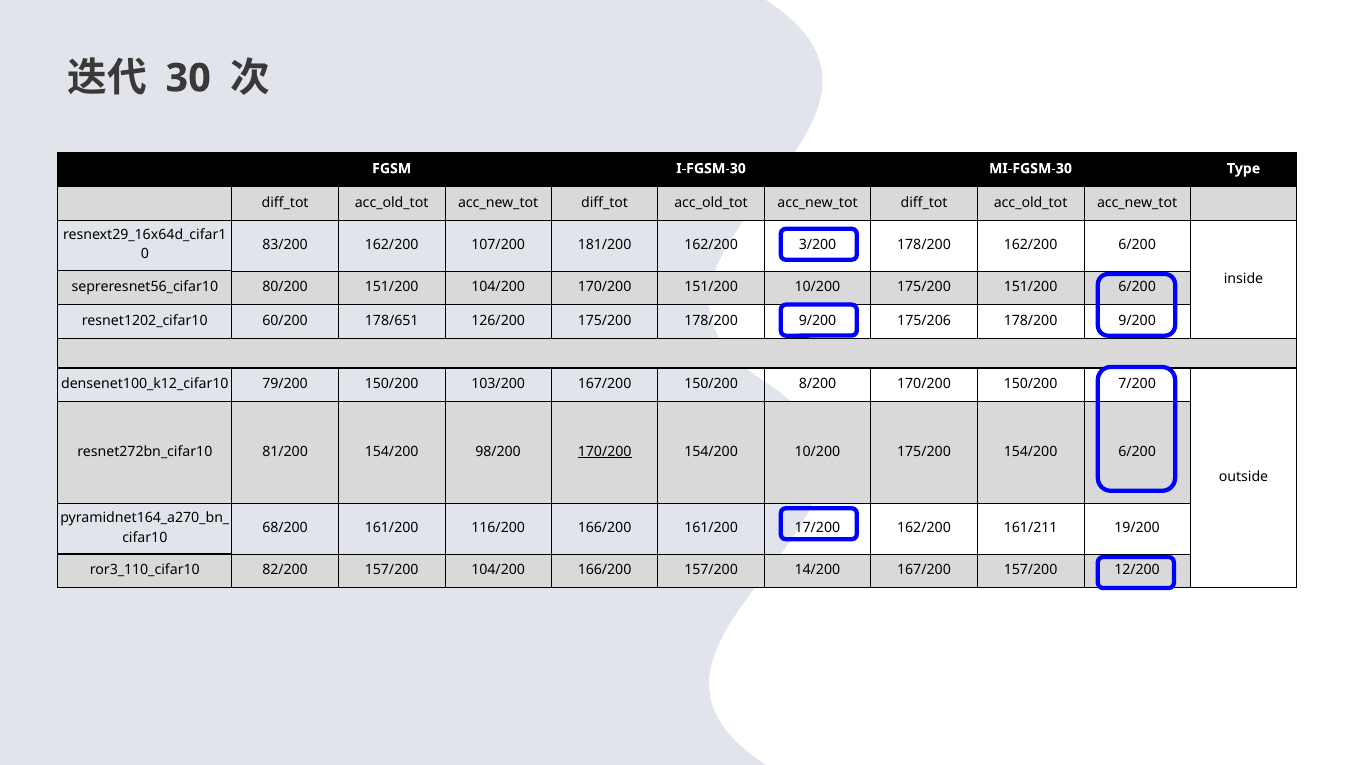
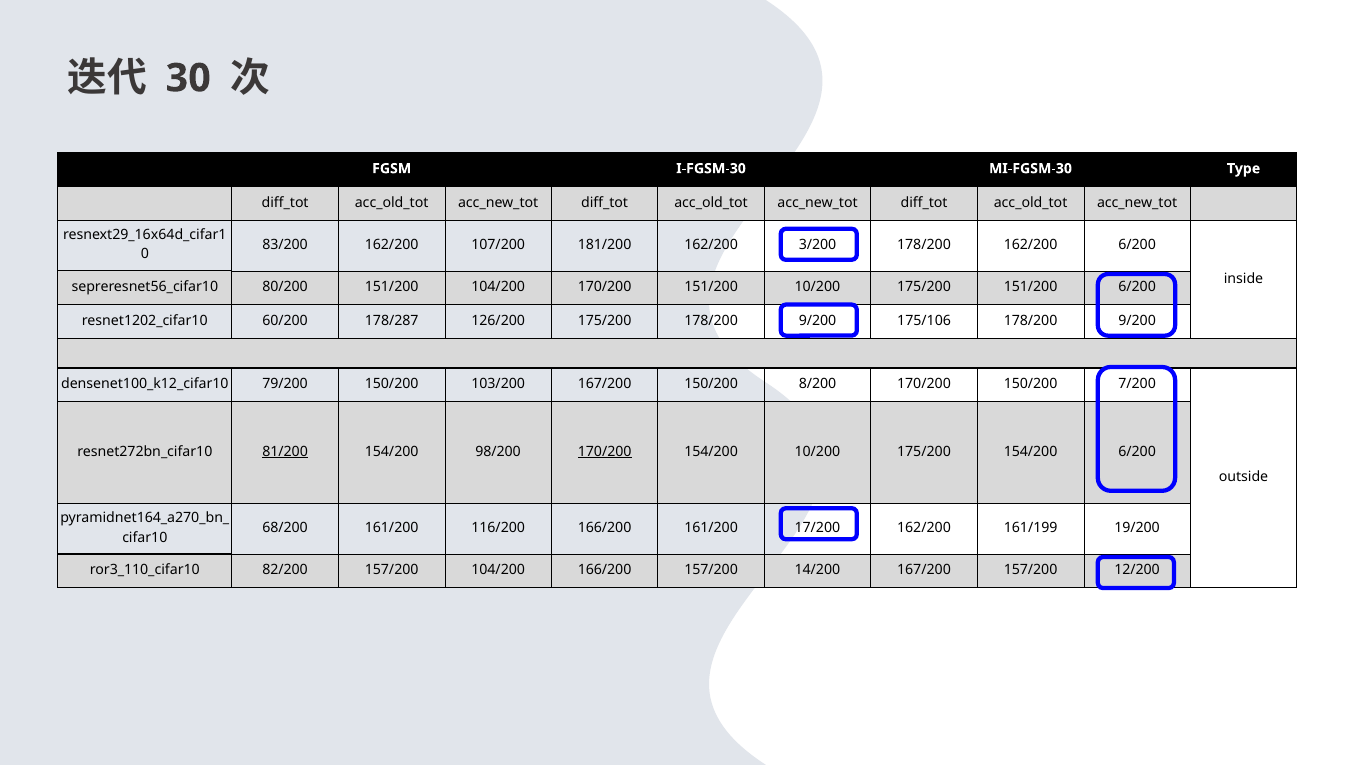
178/651: 178/651 -> 178/287
175/206: 175/206 -> 175/106
81/200 underline: none -> present
161/211: 161/211 -> 161/199
